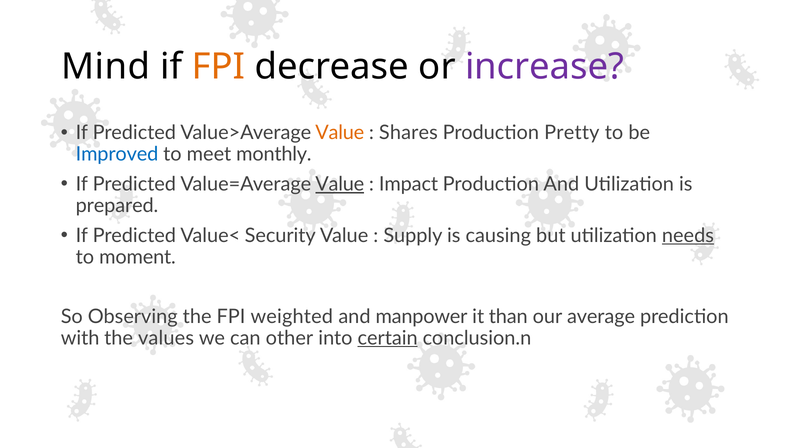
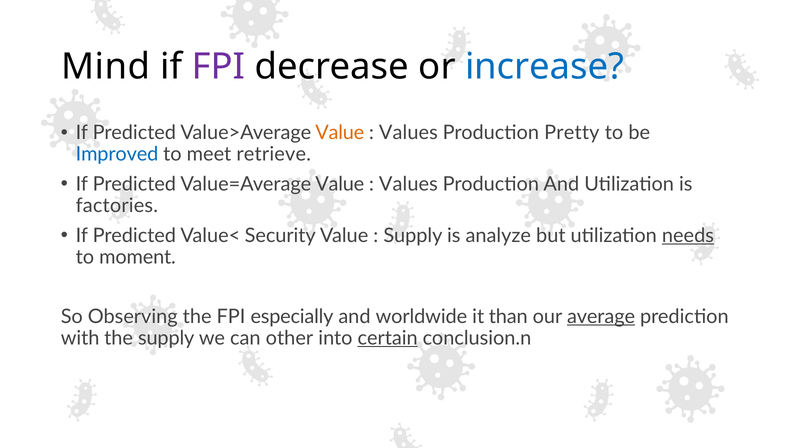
FPI at (219, 67) colour: orange -> purple
increase colour: purple -> blue
Shares at (408, 133): Shares -> Values
monthly: monthly -> retrieve
Value at (340, 184) underline: present -> none
Impact at (409, 184): Impact -> Values
prepared: prepared -> factories
causing: causing -> analyze
weighted: weighted -> especially
manpower: manpower -> worldwide
average underline: none -> present
the values: values -> supply
